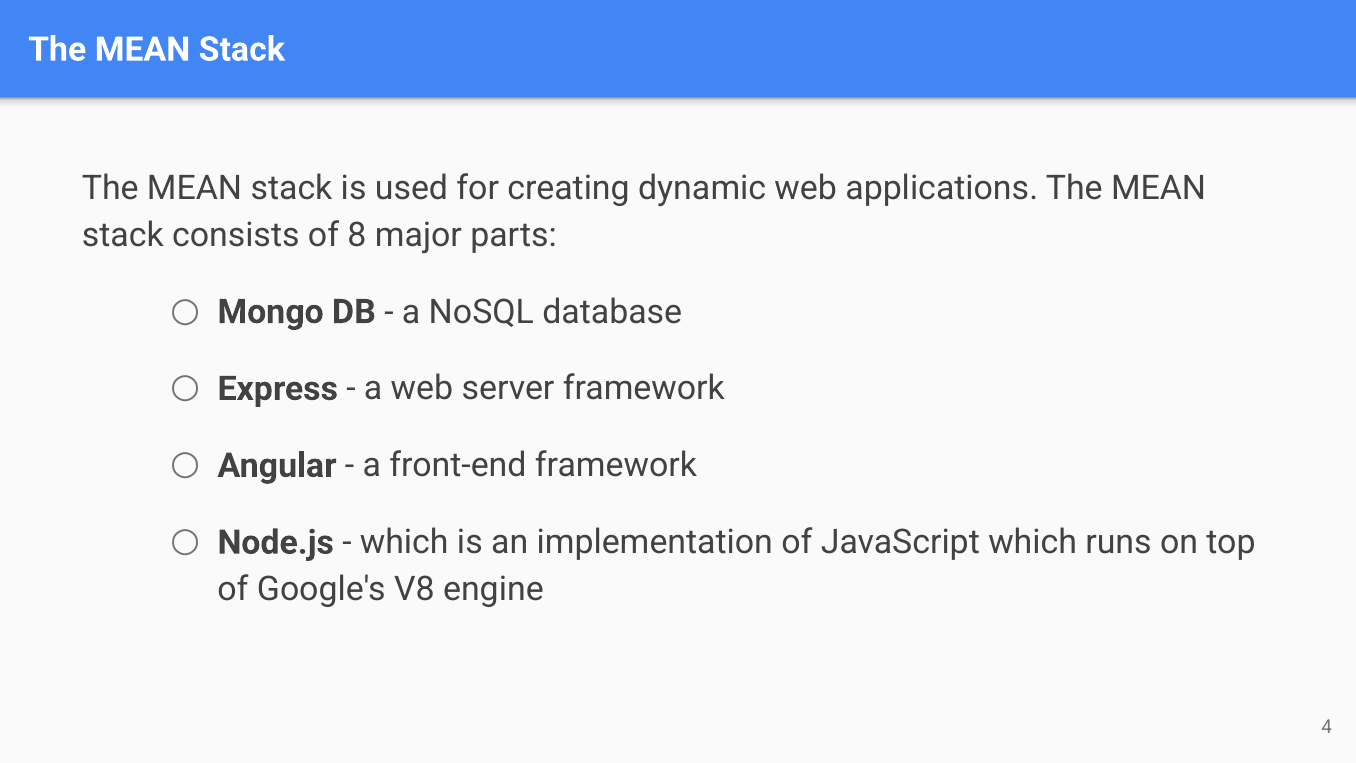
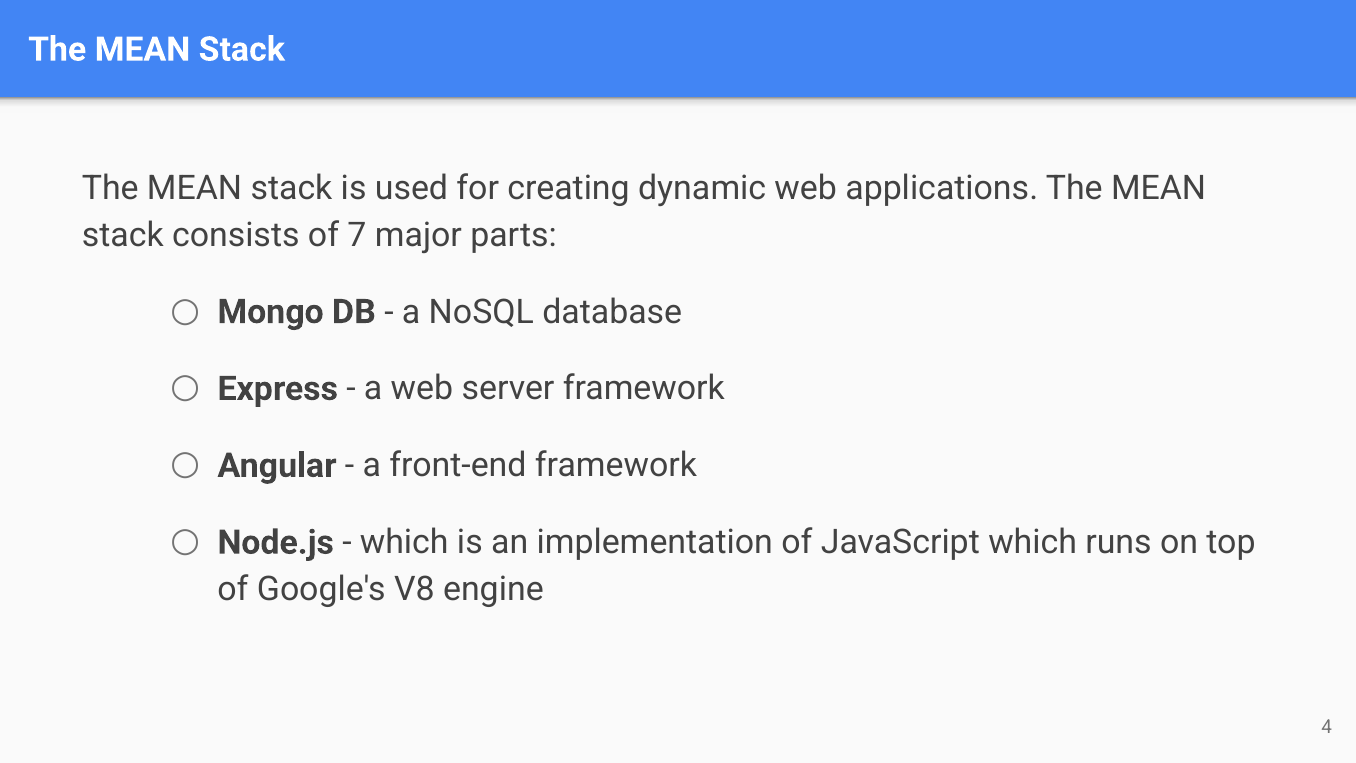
8: 8 -> 7
